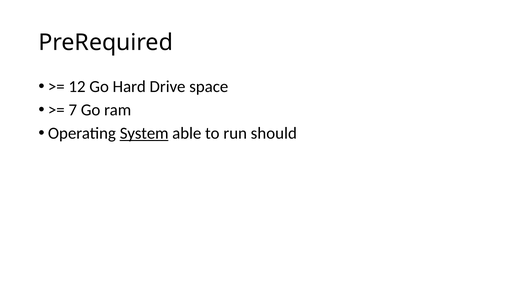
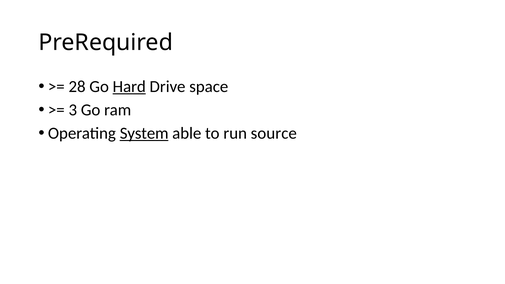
12: 12 -> 28
Hard underline: none -> present
7: 7 -> 3
should: should -> source
